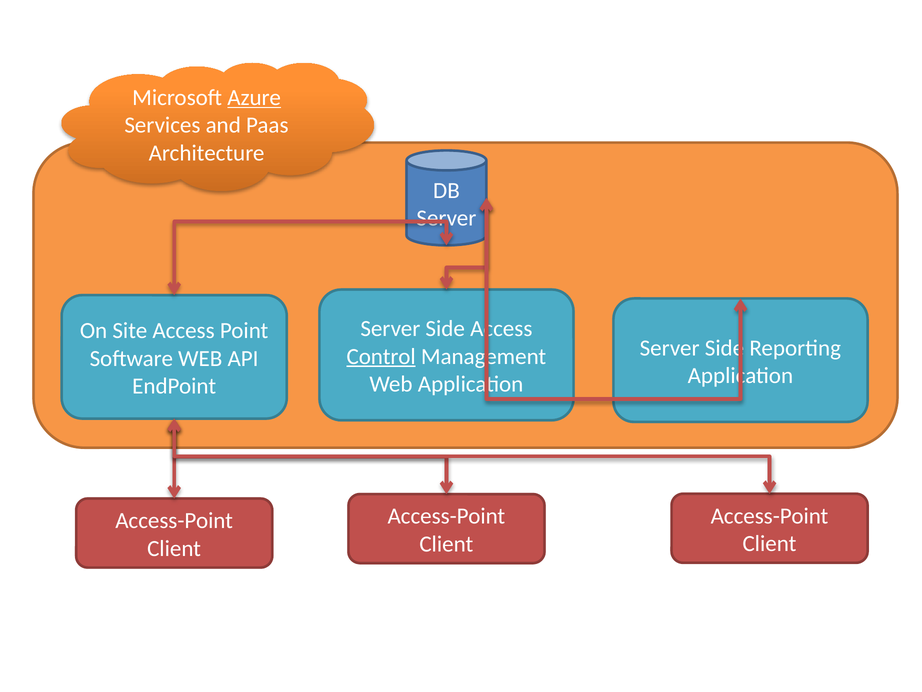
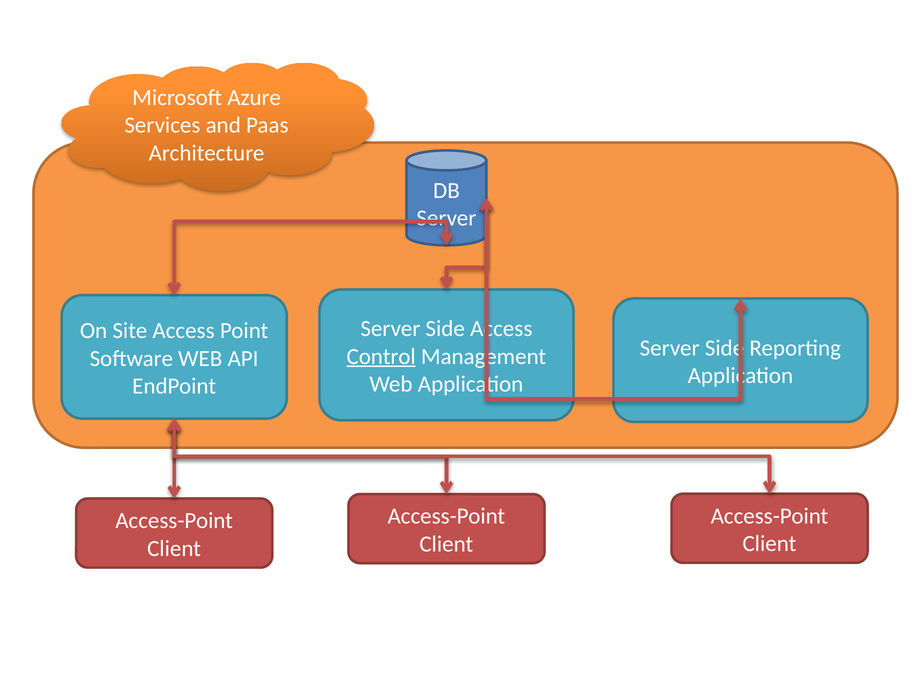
Azure underline: present -> none
